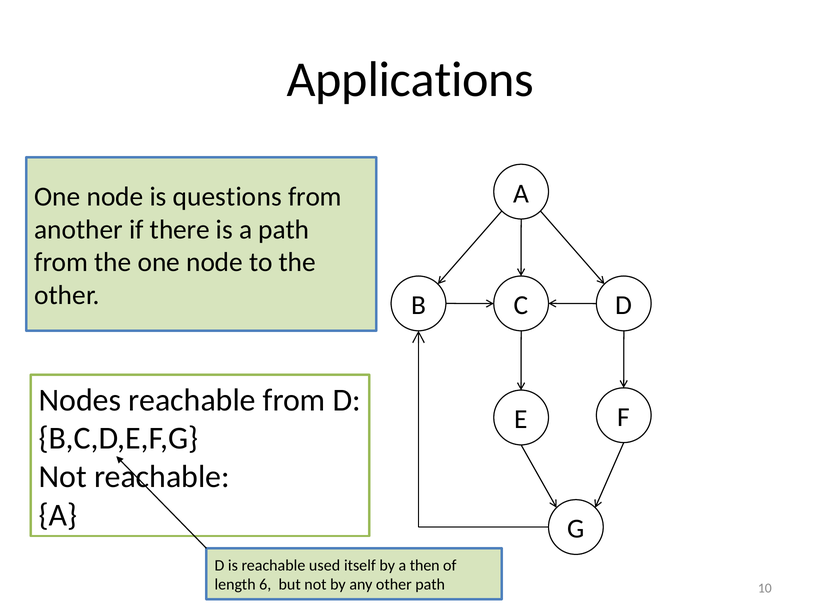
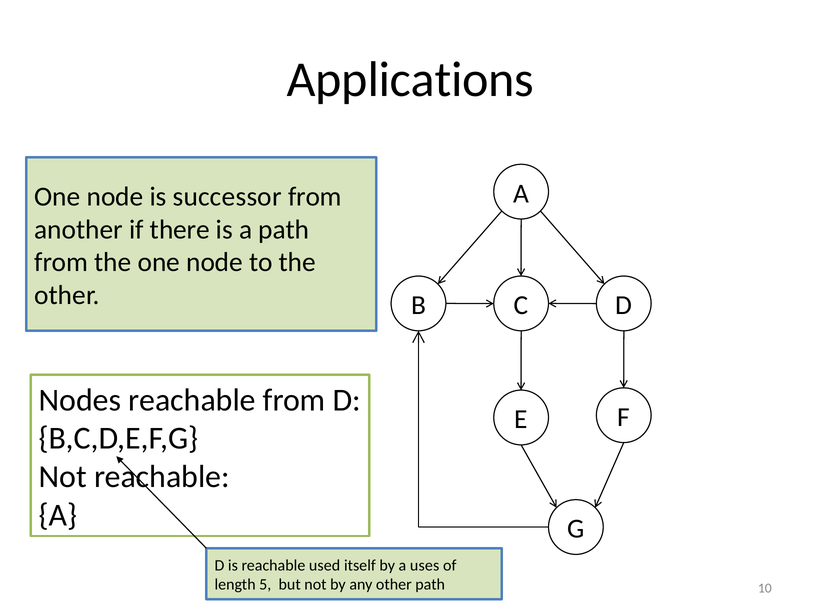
questions: questions -> successor
then: then -> uses
6: 6 -> 5
